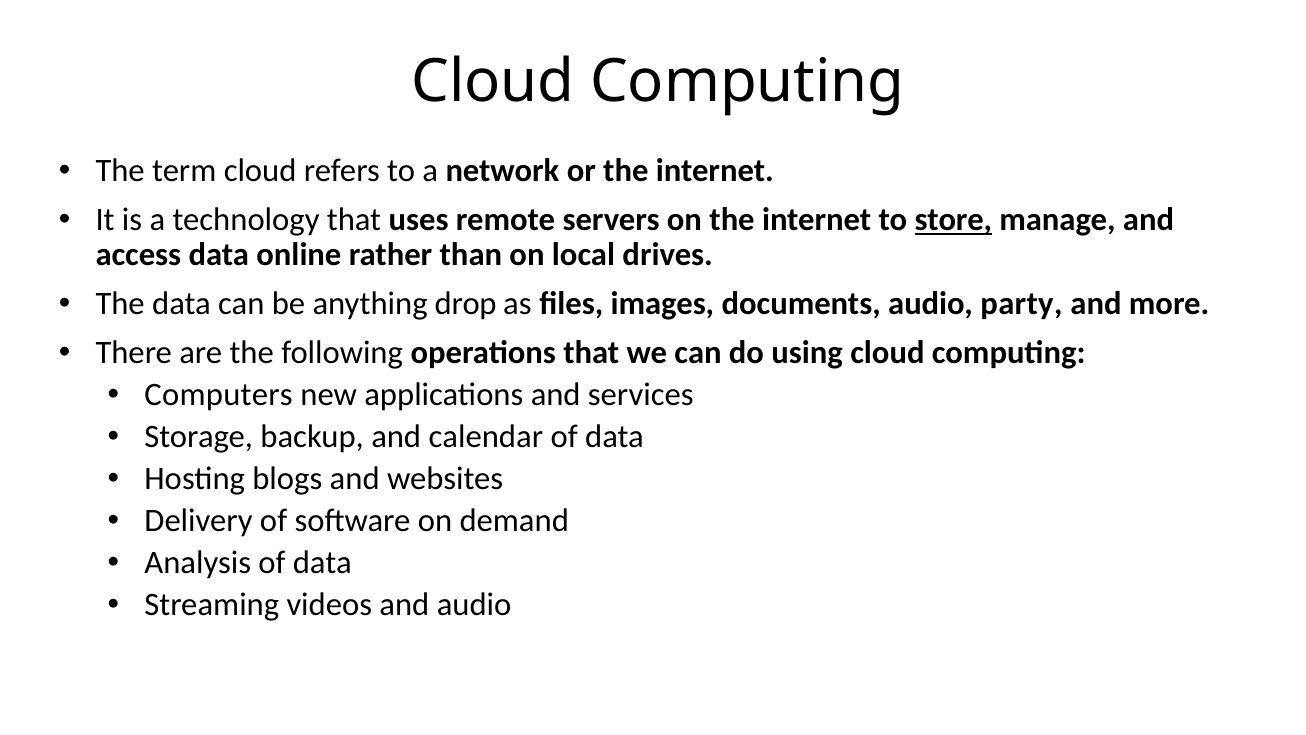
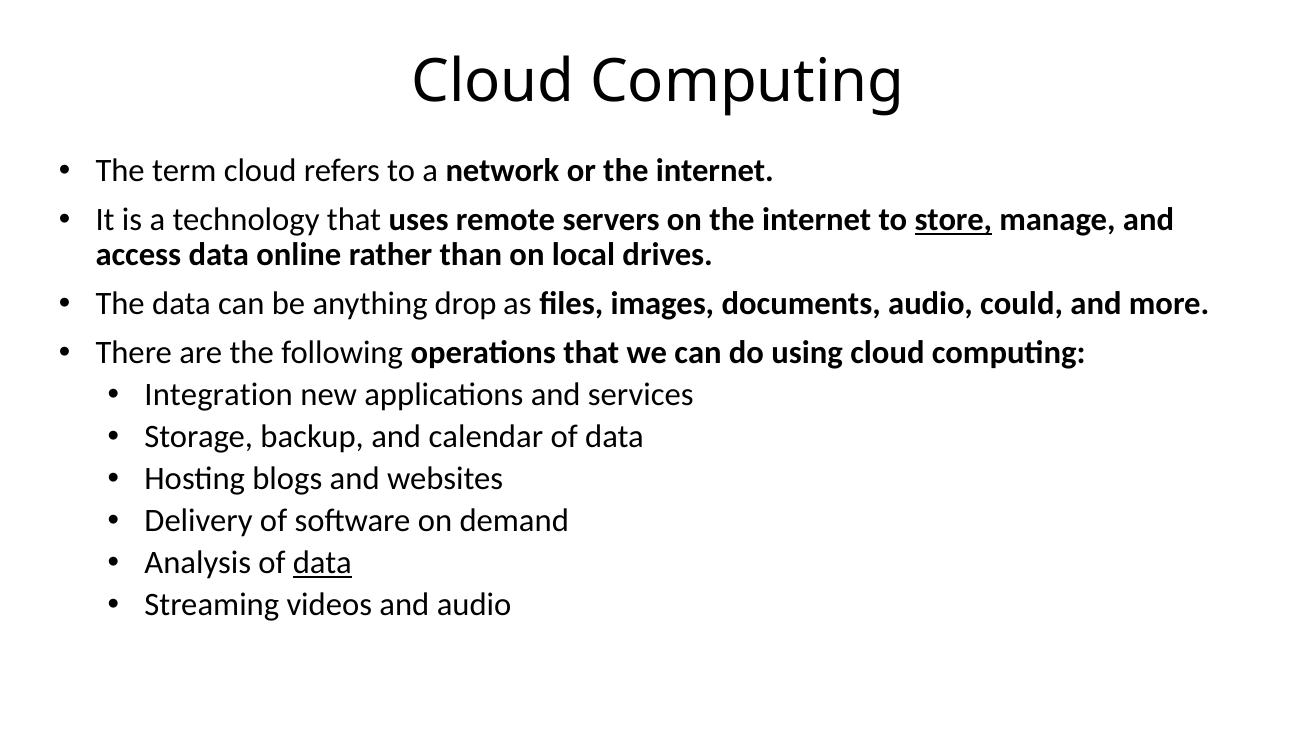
party: party -> could
Computers: Computers -> Integration
data at (322, 563) underline: none -> present
